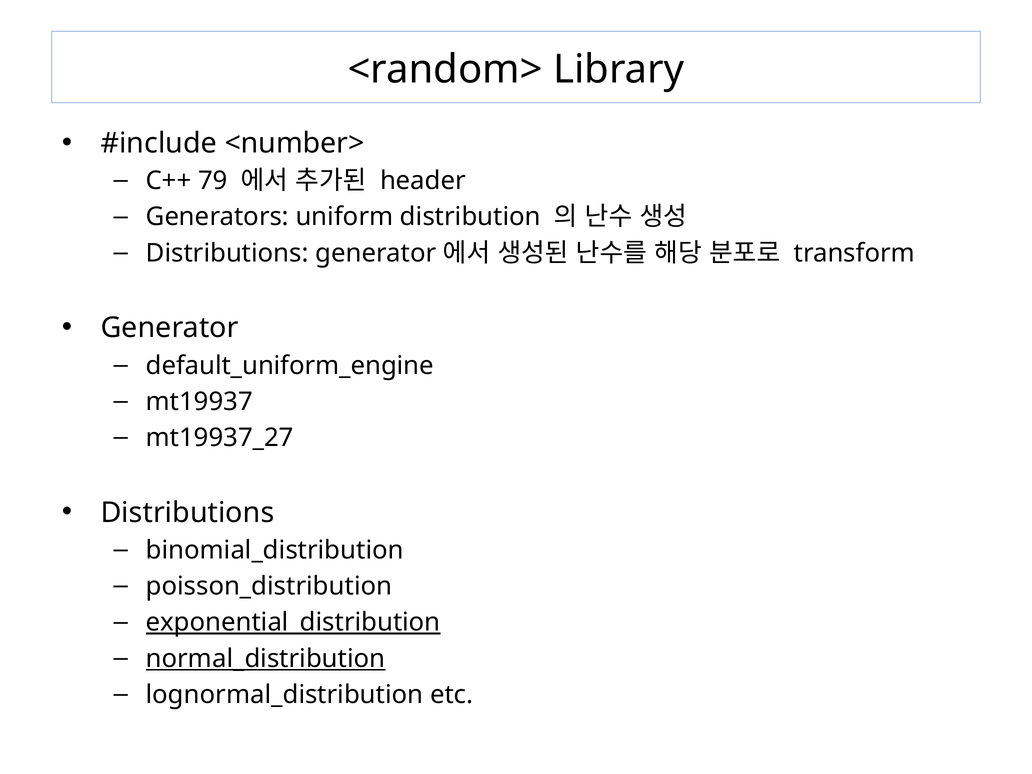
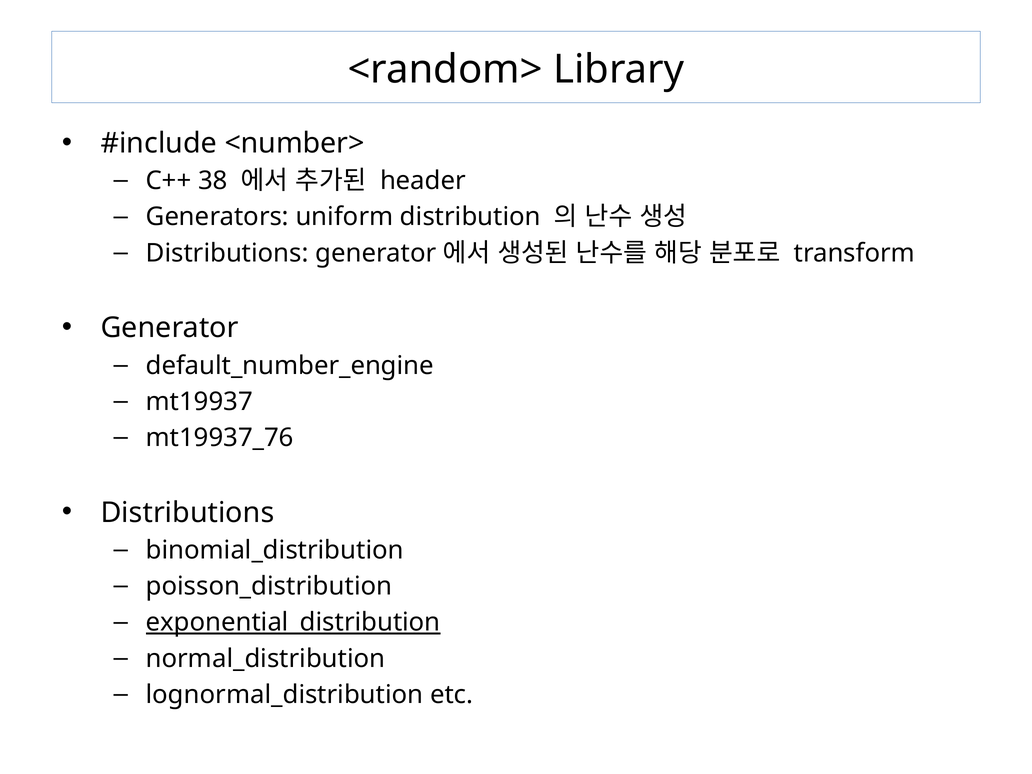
79: 79 -> 38
default_uniform_engine: default_uniform_engine -> default_number_engine
mt19937_27: mt19937_27 -> mt19937_76
normal_distribution underline: present -> none
